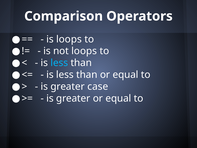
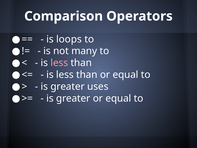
not loops: loops -> many
less at (59, 63) colour: light blue -> pink
case: case -> uses
